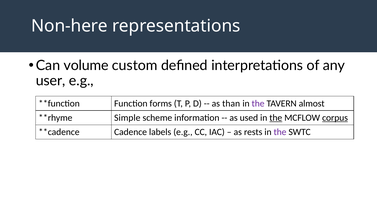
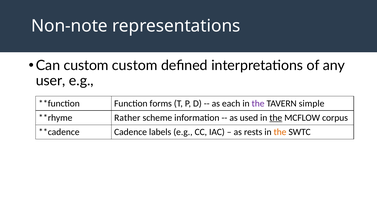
Non-here: Non-here -> Non-note
Can volume: volume -> custom
than: than -> each
almost: almost -> simple
Simple: Simple -> Rather
corpus underline: present -> none
the at (280, 132) colour: purple -> orange
